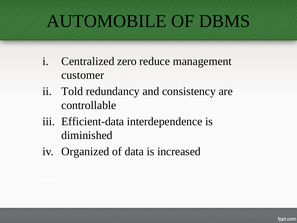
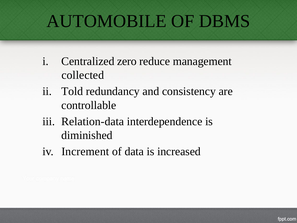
customer: customer -> collected
Efficient-data: Efficient-data -> Relation-data
Organized: Organized -> Increment
